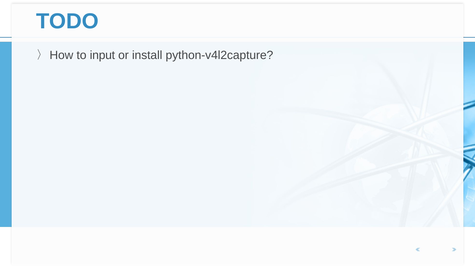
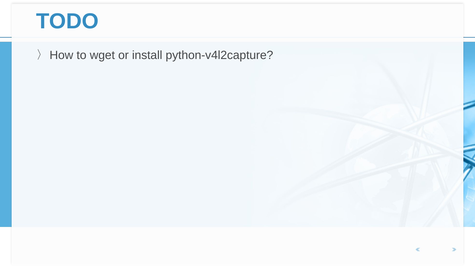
input: input -> wget
